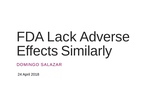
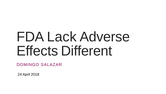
Similarly: Similarly -> Different
